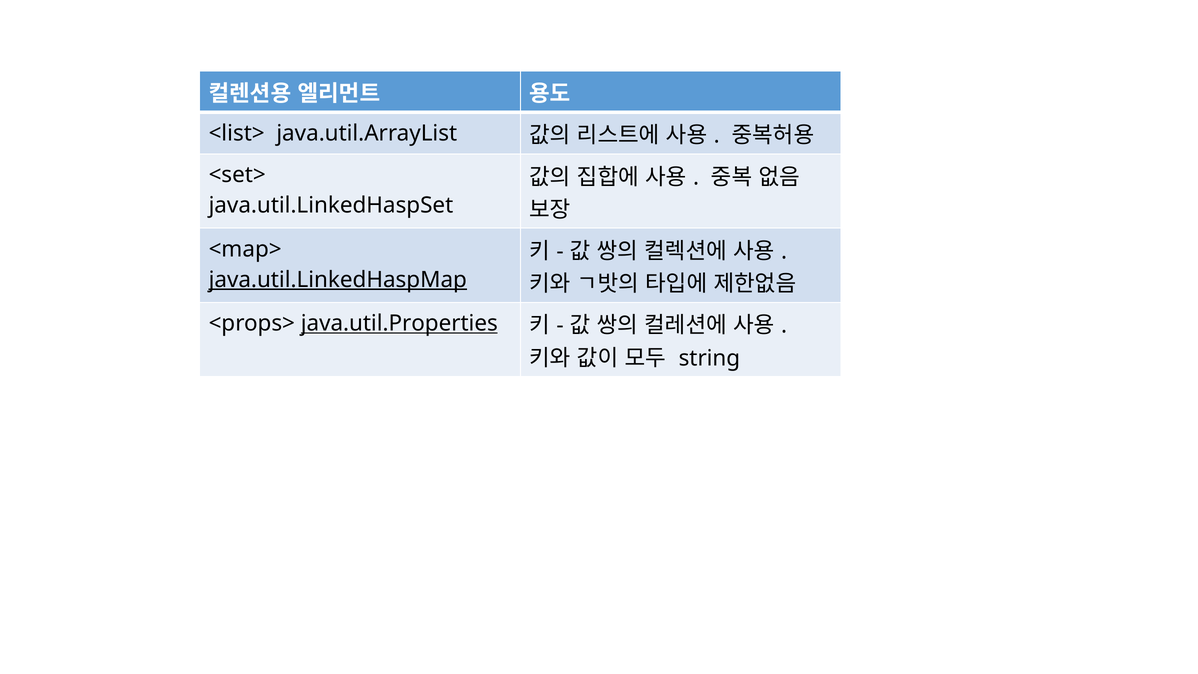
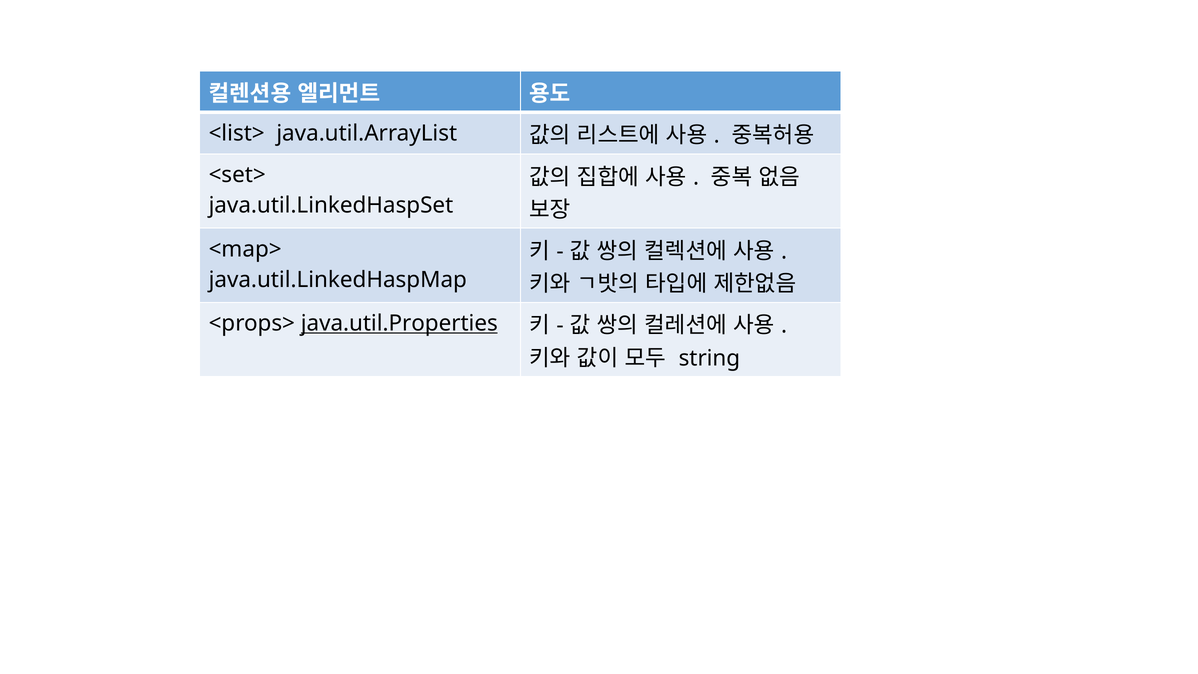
java.util.LinkedHaspMap underline: present -> none
